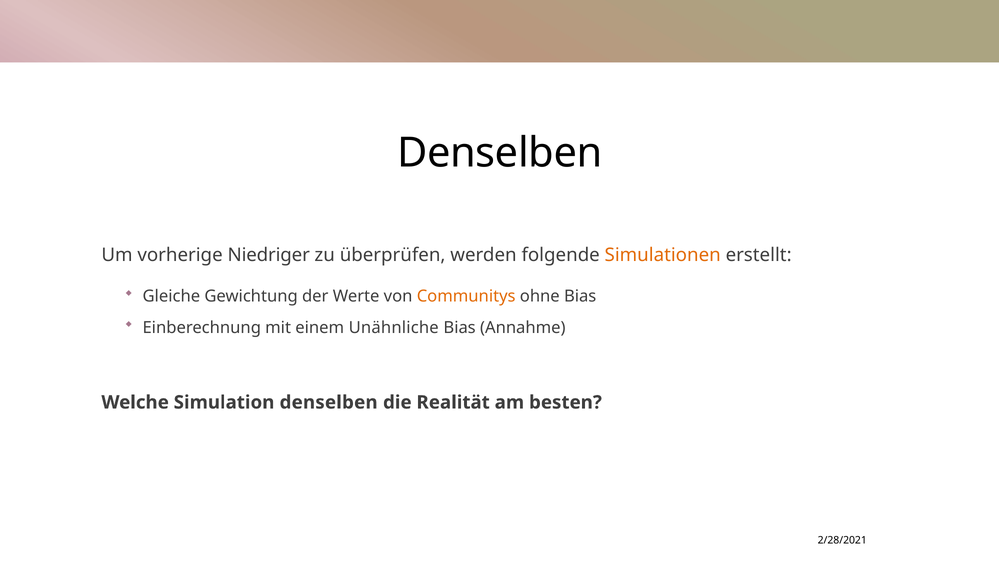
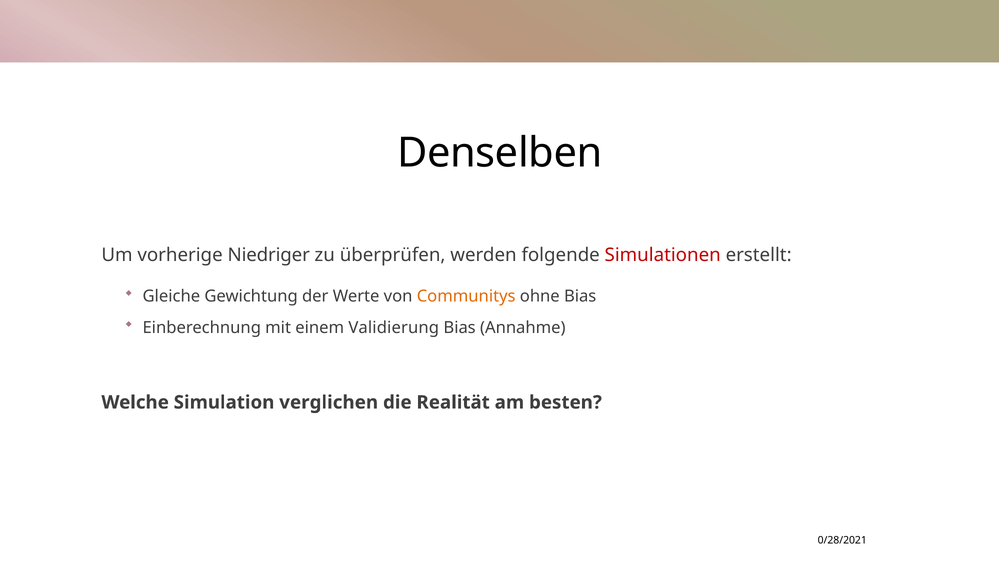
Simulationen colour: orange -> red
Unähnliche: Unähnliche -> Validierung
Simulation denselben: denselben -> verglichen
2/28/2021: 2/28/2021 -> 0/28/2021
